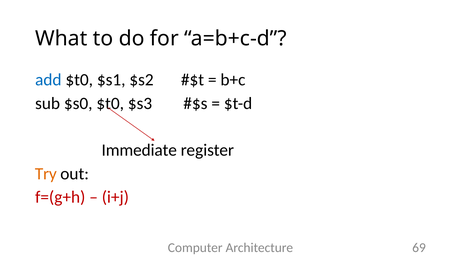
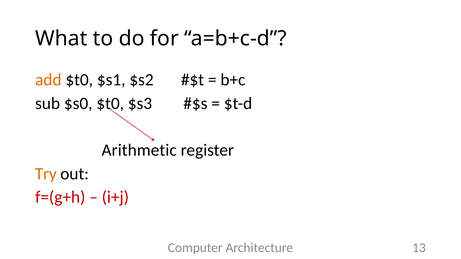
add colour: blue -> orange
Immediate: Immediate -> Arithmetic
69: 69 -> 13
